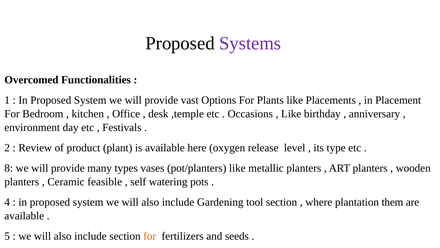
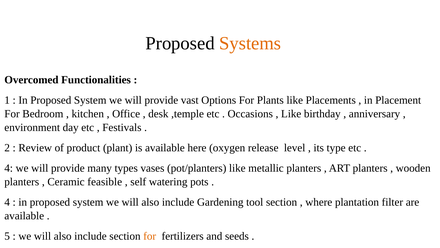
Systems colour: purple -> orange
8 at (9, 168): 8 -> 4
them: them -> filter
